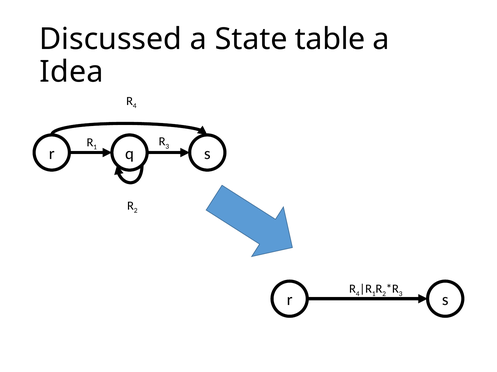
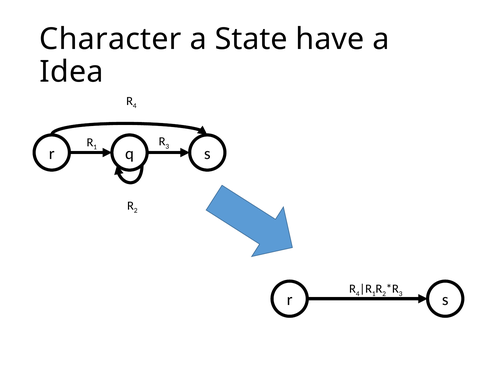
Discussed: Discussed -> Character
table: table -> have
